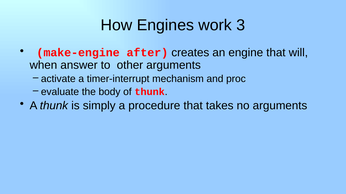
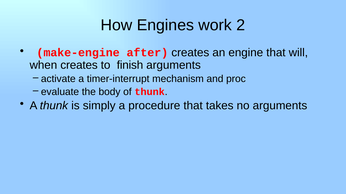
3: 3 -> 2
when answer: answer -> creates
other: other -> finish
